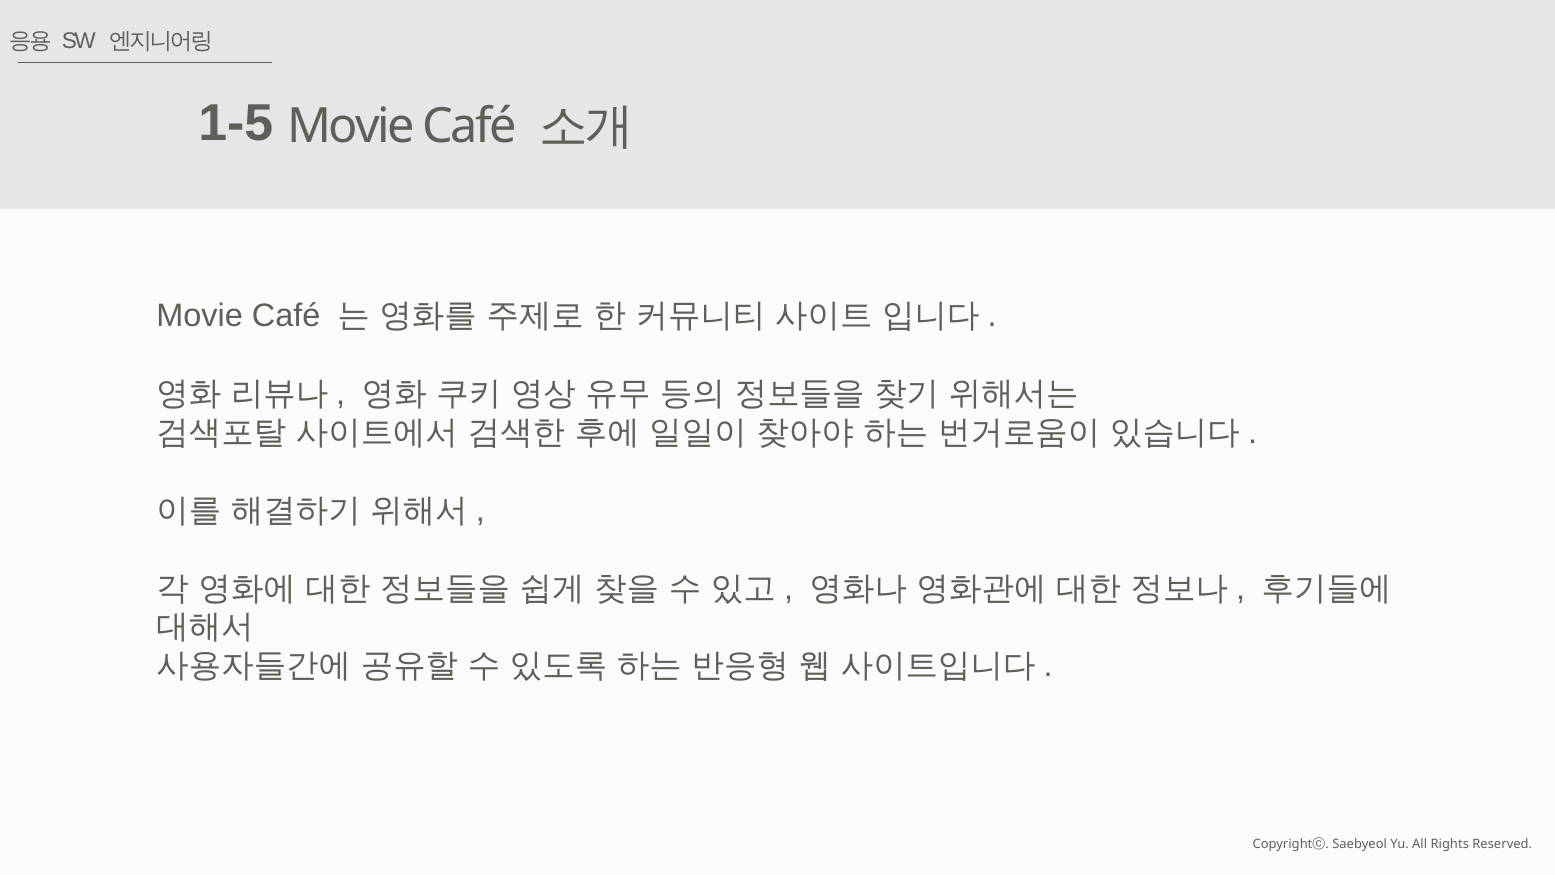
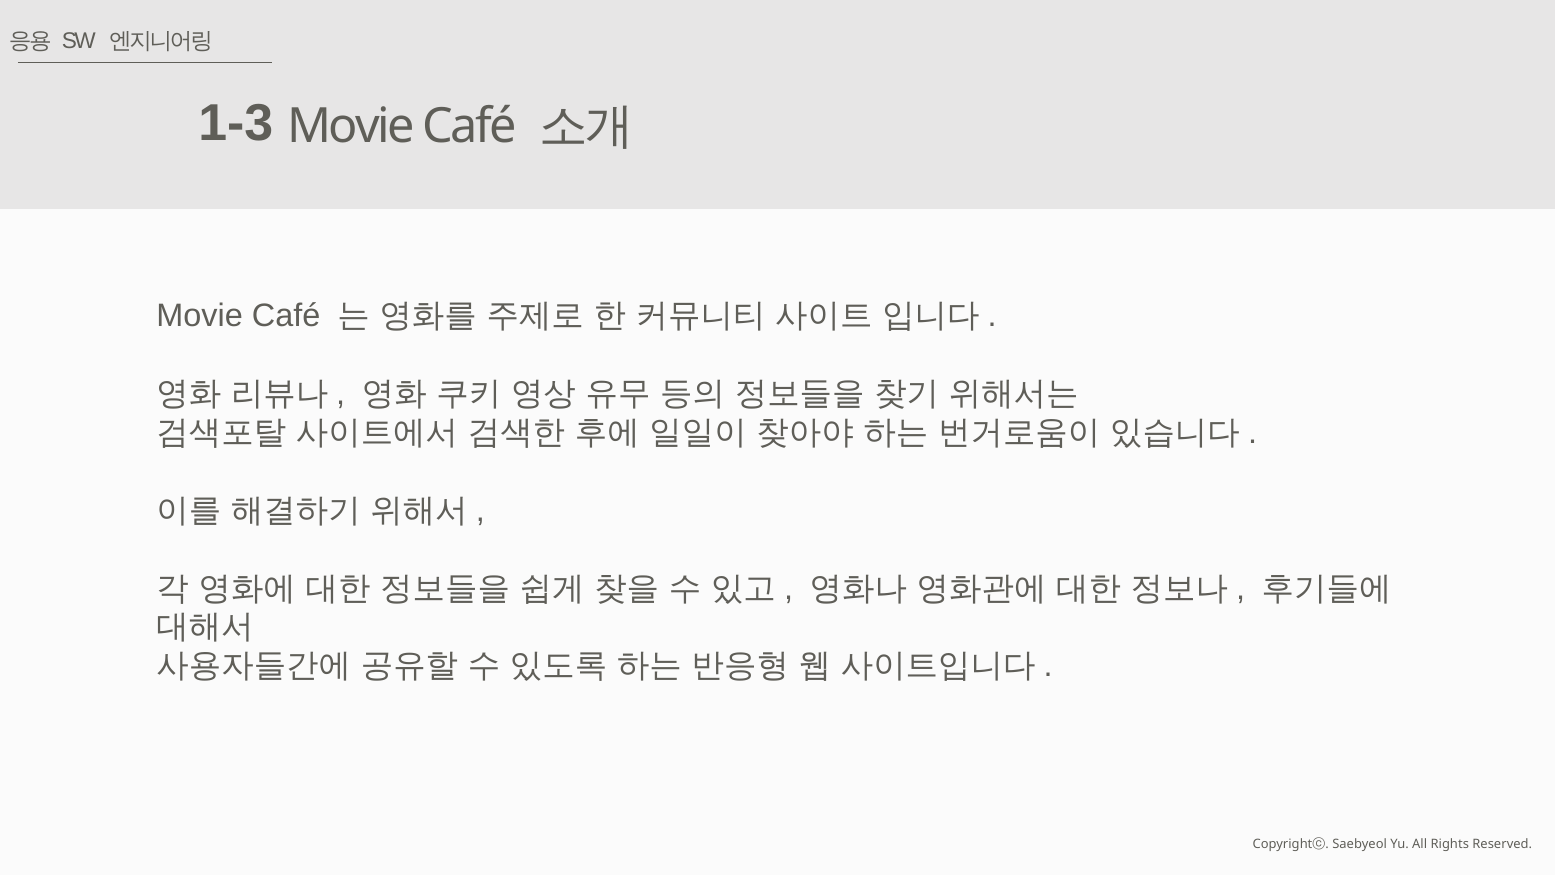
1-5: 1-5 -> 1-3
